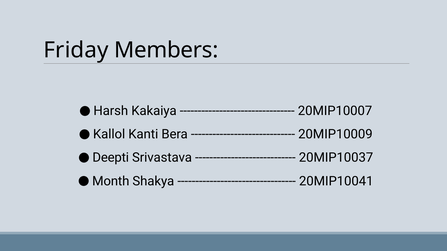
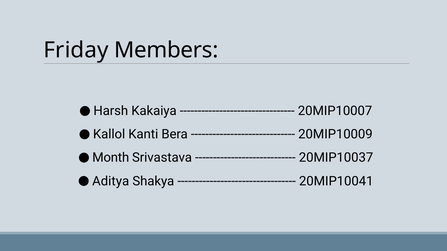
Deepti: Deepti -> Month
Month: Month -> Aditya
